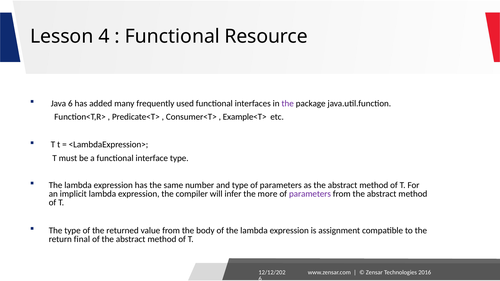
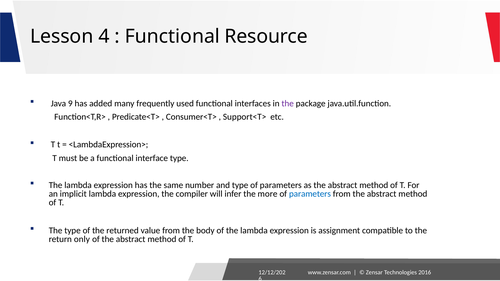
Java 6: 6 -> 9
Example<T>: Example<T> -> Support<T>
parameters at (310, 194) colour: purple -> blue
final: final -> only
